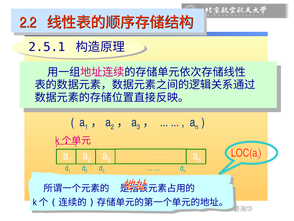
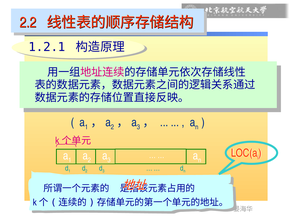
2.5.1: 2.5.1 -> 1.2.1
